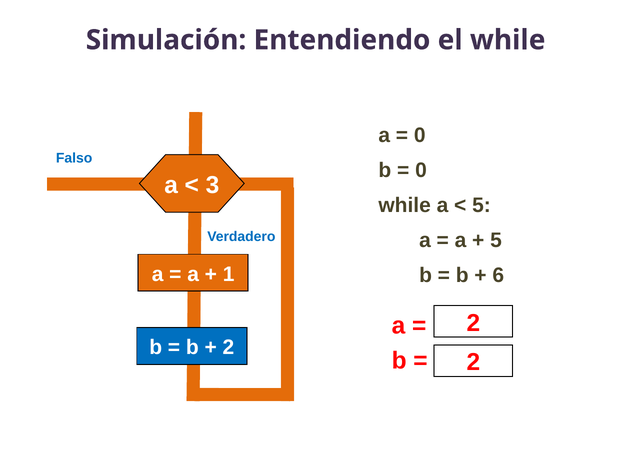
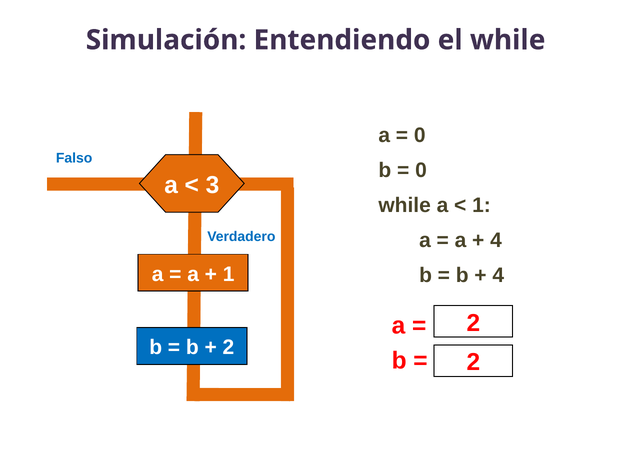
5 at (481, 205): 5 -> 1
5 at (496, 240): 5 -> 4
6 at (498, 275): 6 -> 4
